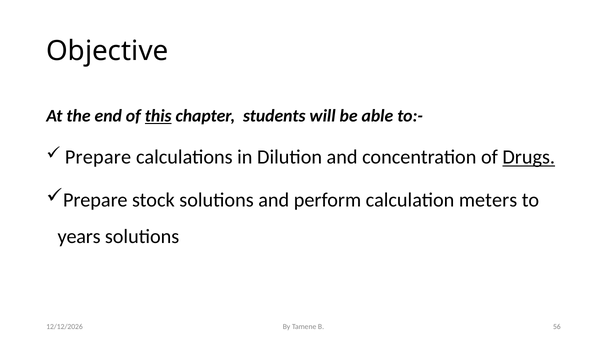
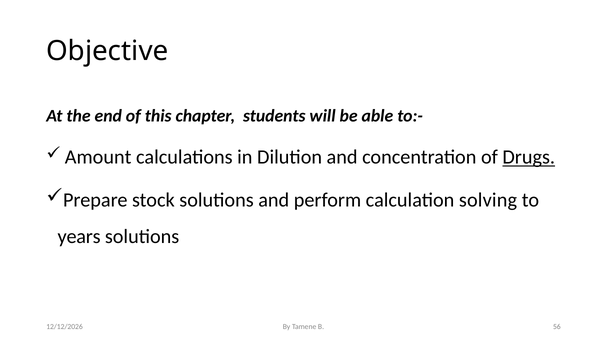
this underline: present -> none
Prepare at (98, 157): Prepare -> Amount
meters: meters -> solving
